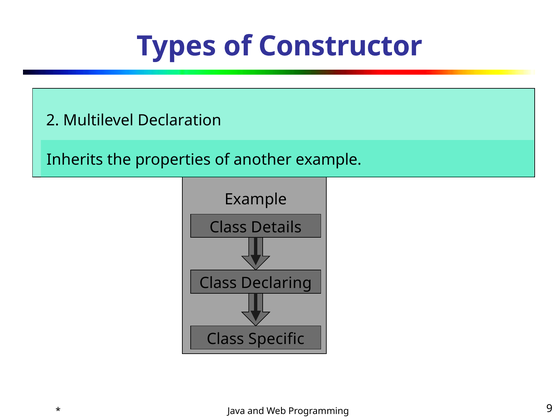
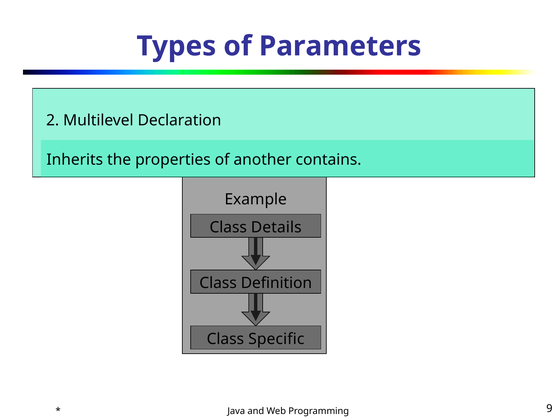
Constructor: Constructor -> Parameters
another example: example -> contains
Declaring: Declaring -> Definition
